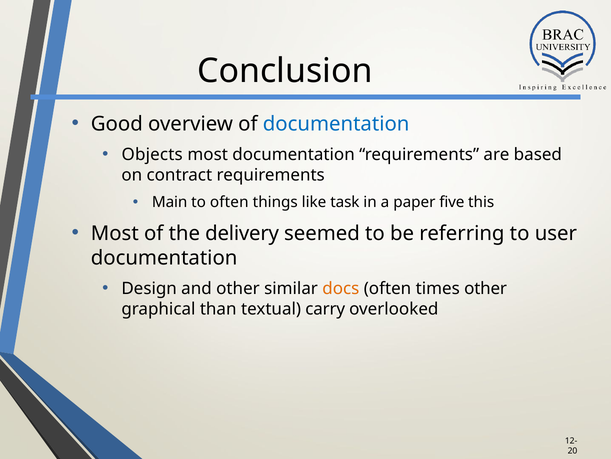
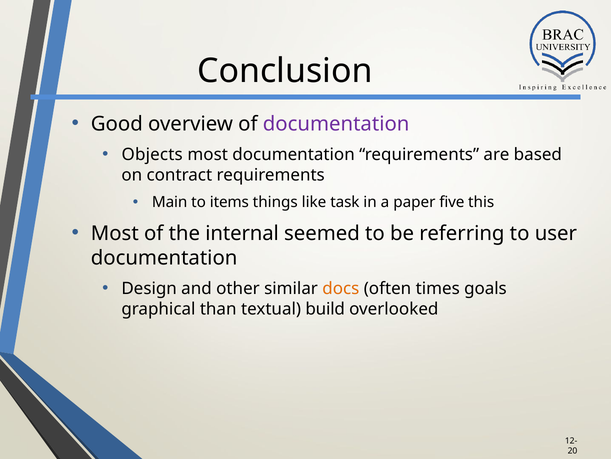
documentation at (336, 124) colour: blue -> purple
to often: often -> items
delivery: delivery -> internal
times other: other -> goals
carry: carry -> build
